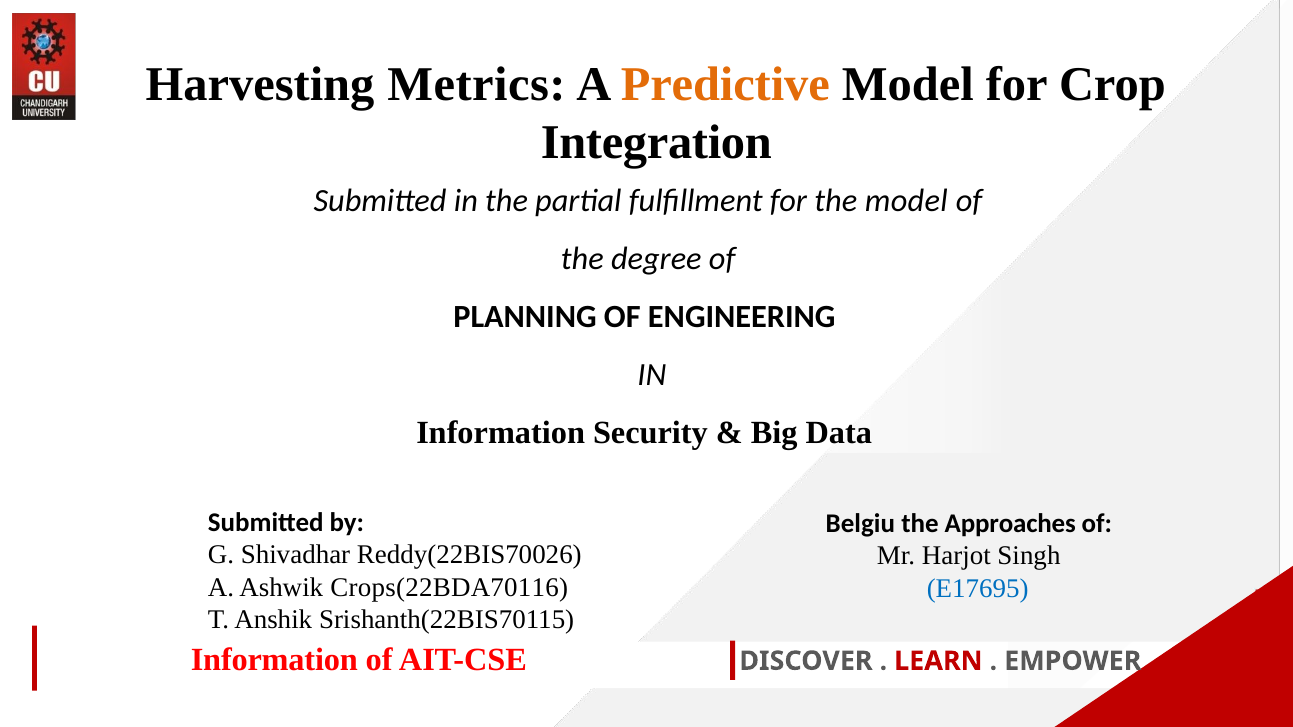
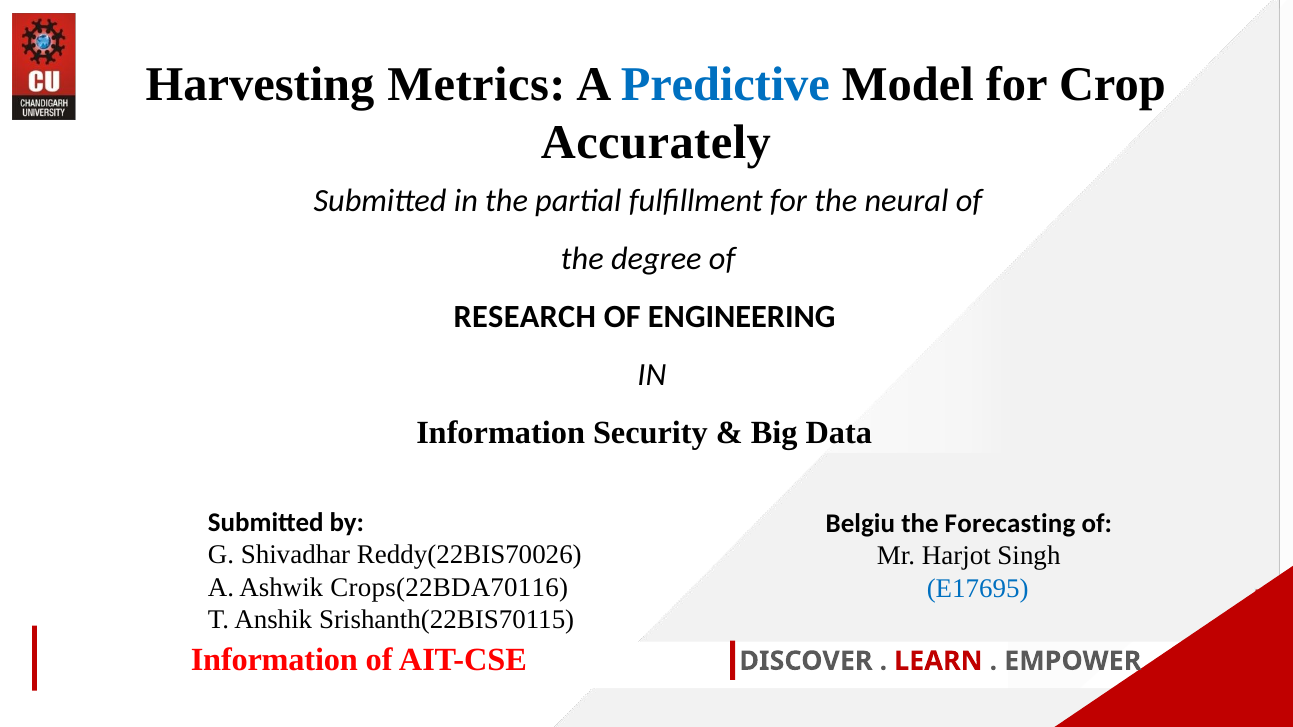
Predictive colour: orange -> blue
Integration: Integration -> Accurately
the model: model -> neural
PLANNING: PLANNING -> RESEARCH
Approaches: Approaches -> Forecasting
